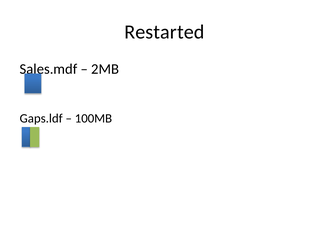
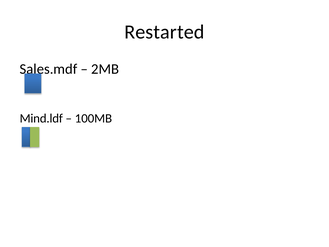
Gaps.ldf: Gaps.ldf -> Mind.ldf
